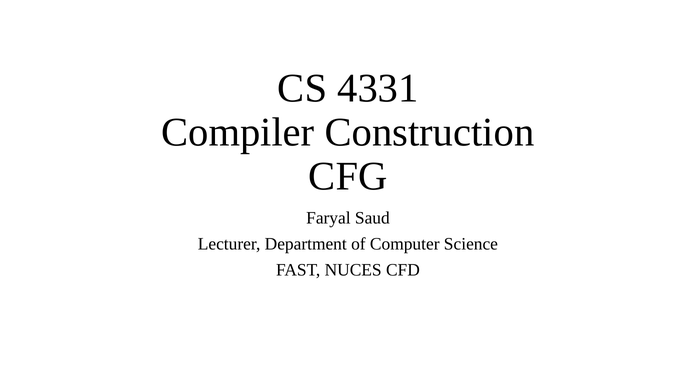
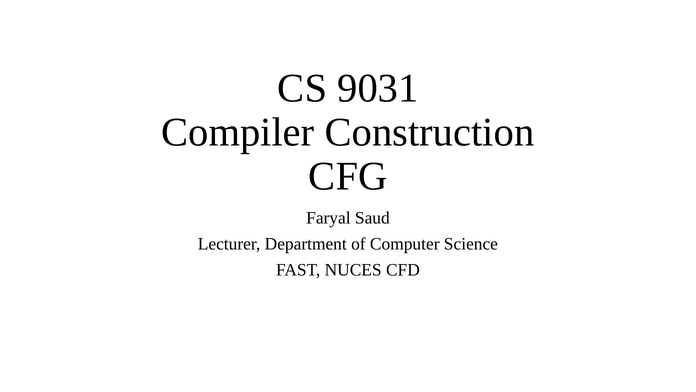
4331: 4331 -> 9031
